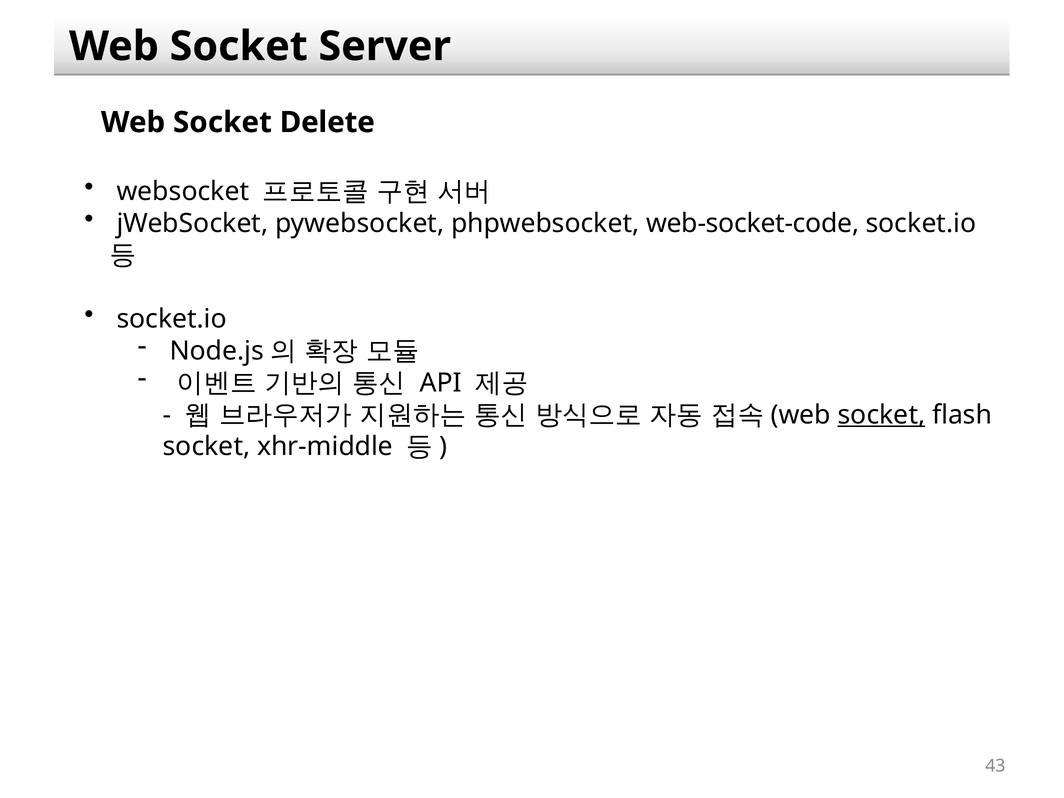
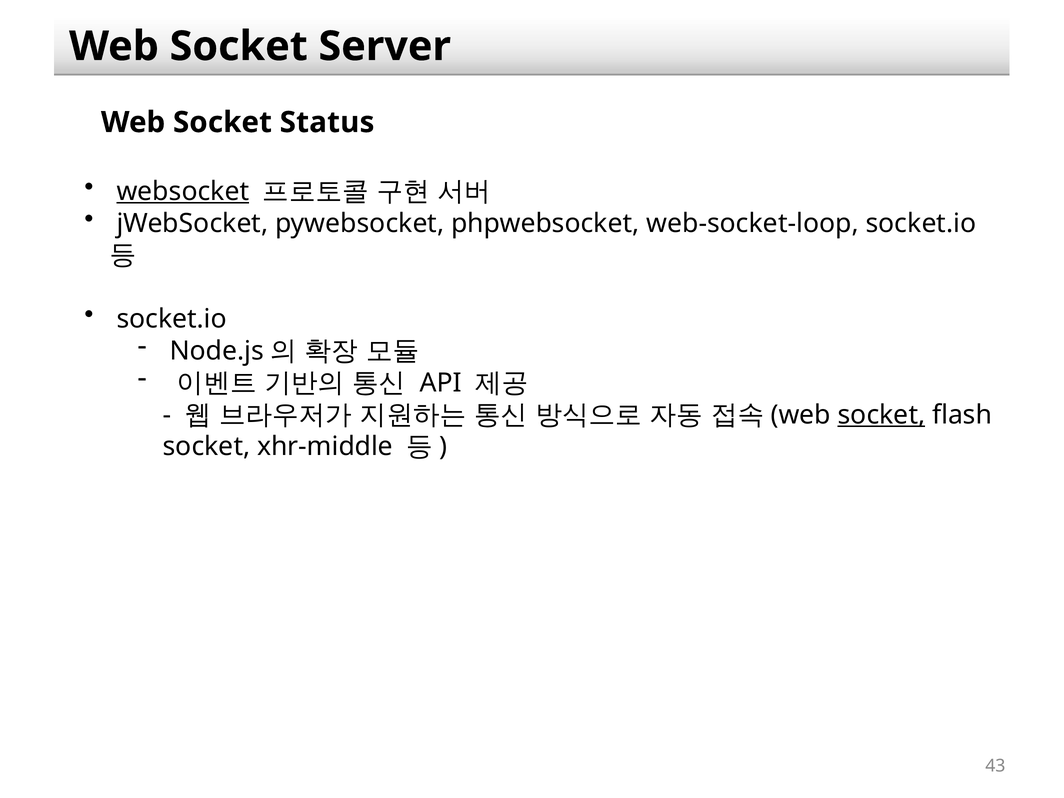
Delete: Delete -> Status
websocket underline: none -> present
web-socket-code: web-socket-code -> web-socket-loop
